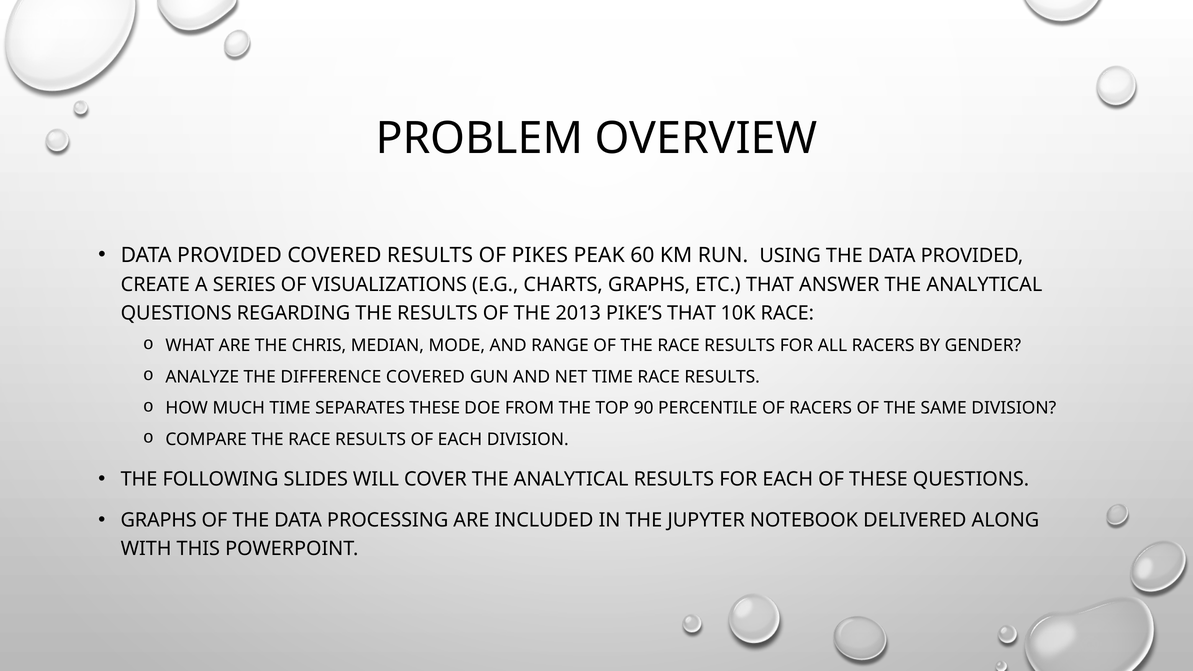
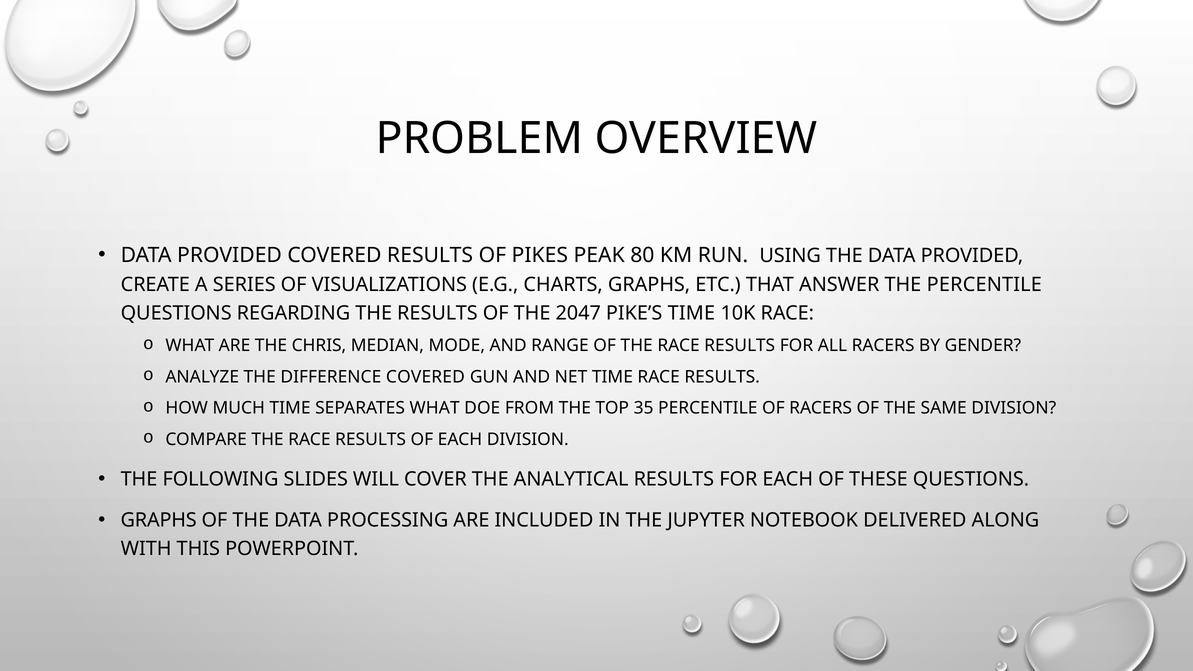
60: 60 -> 80
ANSWER THE ANALYTICAL: ANALYTICAL -> PERCENTILE
2013: 2013 -> 2047
PIKE’S THAT: THAT -> TIME
SEPARATES THESE: THESE -> WHAT
90: 90 -> 35
